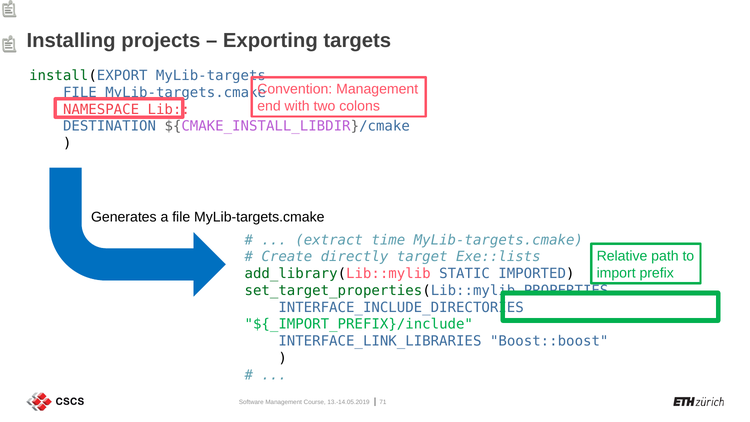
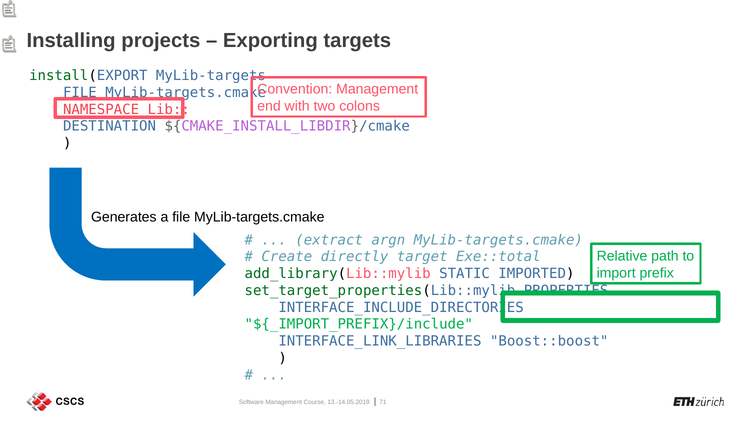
time: time -> argn
Exe::lists: Exe::lists -> Exe::total
